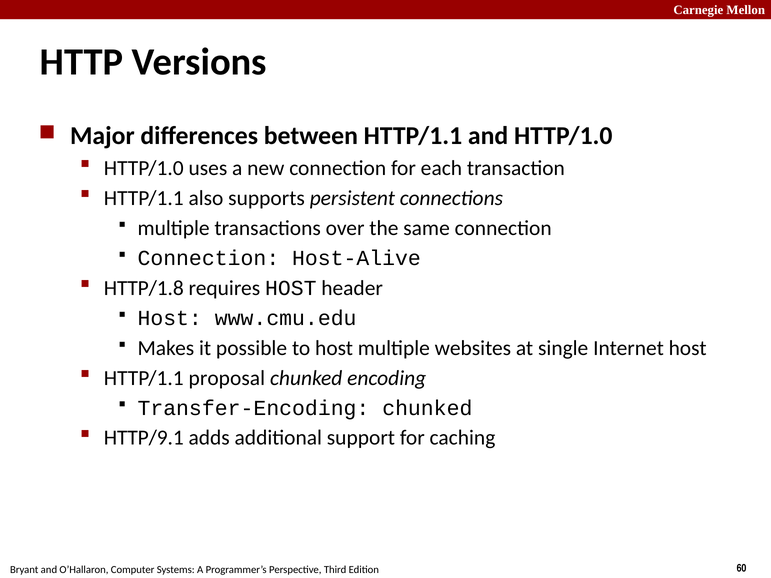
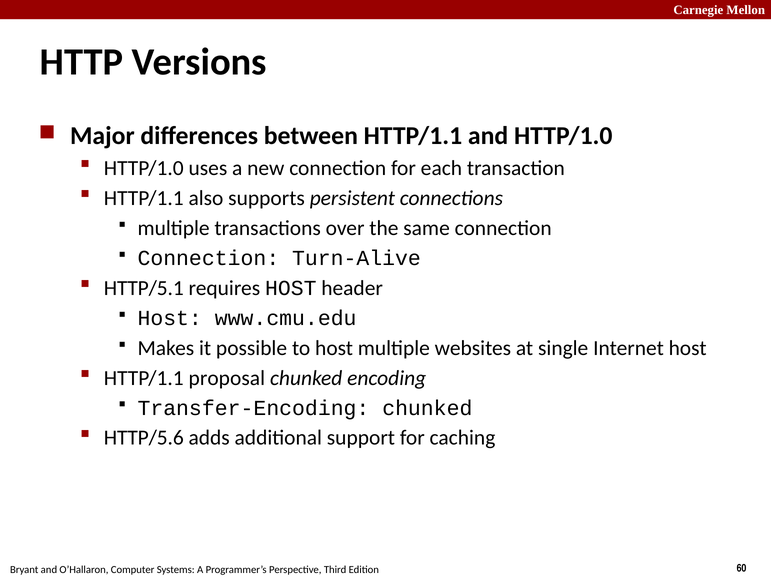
Host-Alive: Host-Alive -> Turn-Alive
HTTP/1.8: HTTP/1.8 -> HTTP/5.1
HTTP/9.1: HTTP/9.1 -> HTTP/5.6
